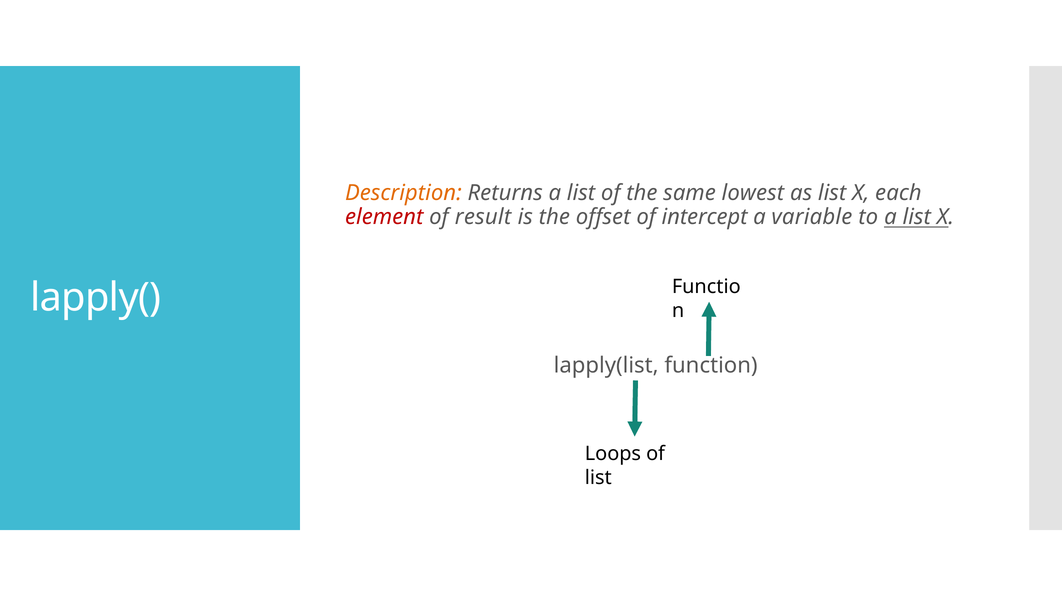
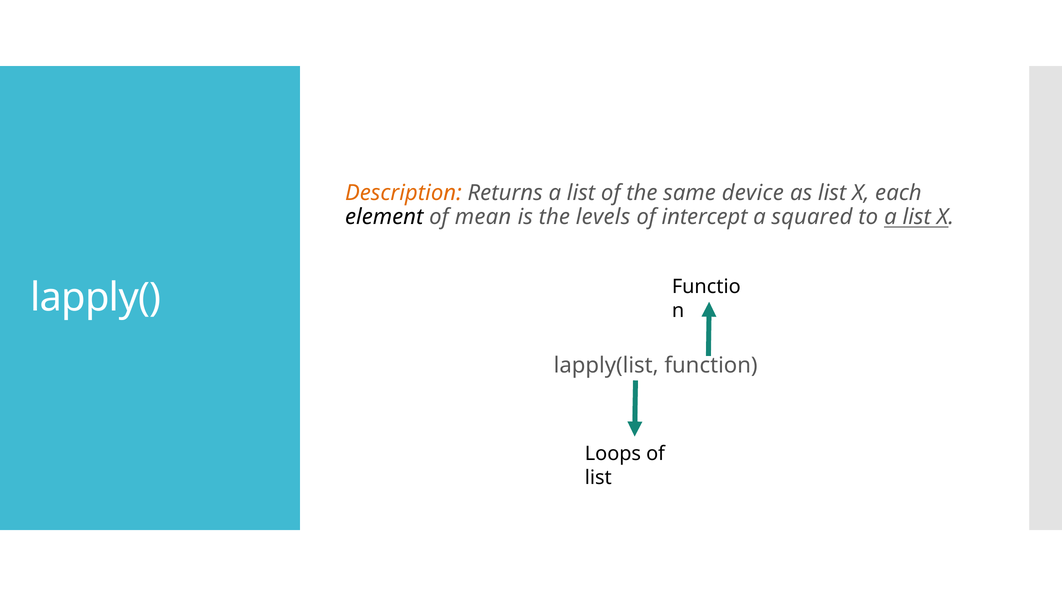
lowest: lowest -> device
element colour: red -> black
result: result -> mean
offset: offset -> levels
variable: variable -> squared
